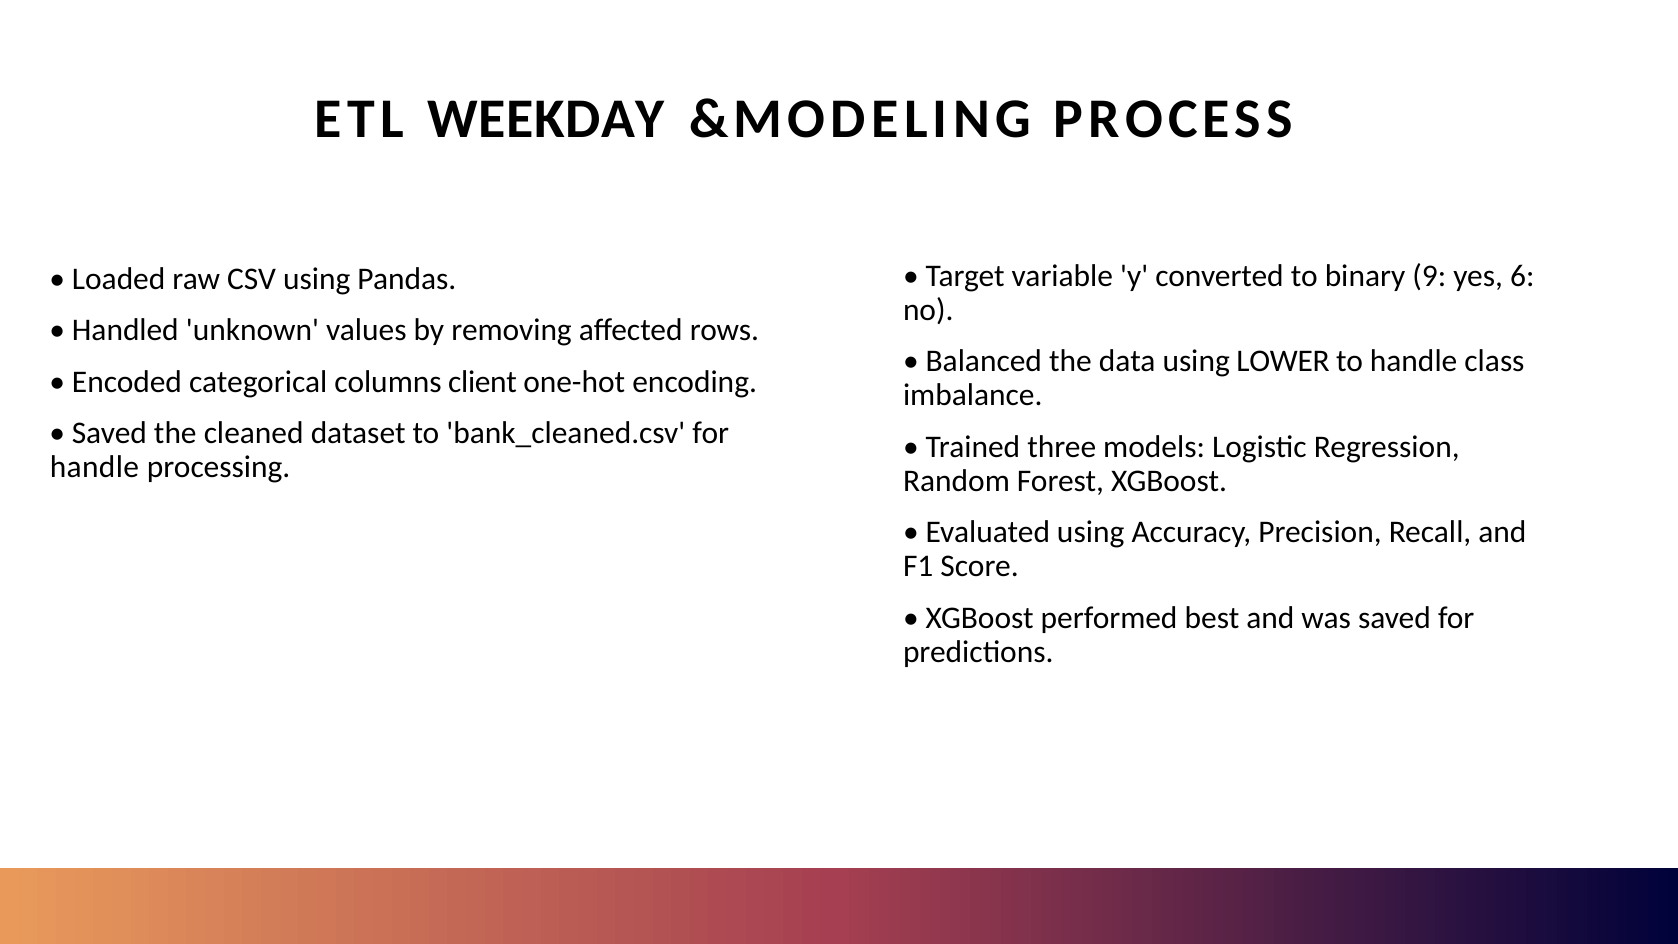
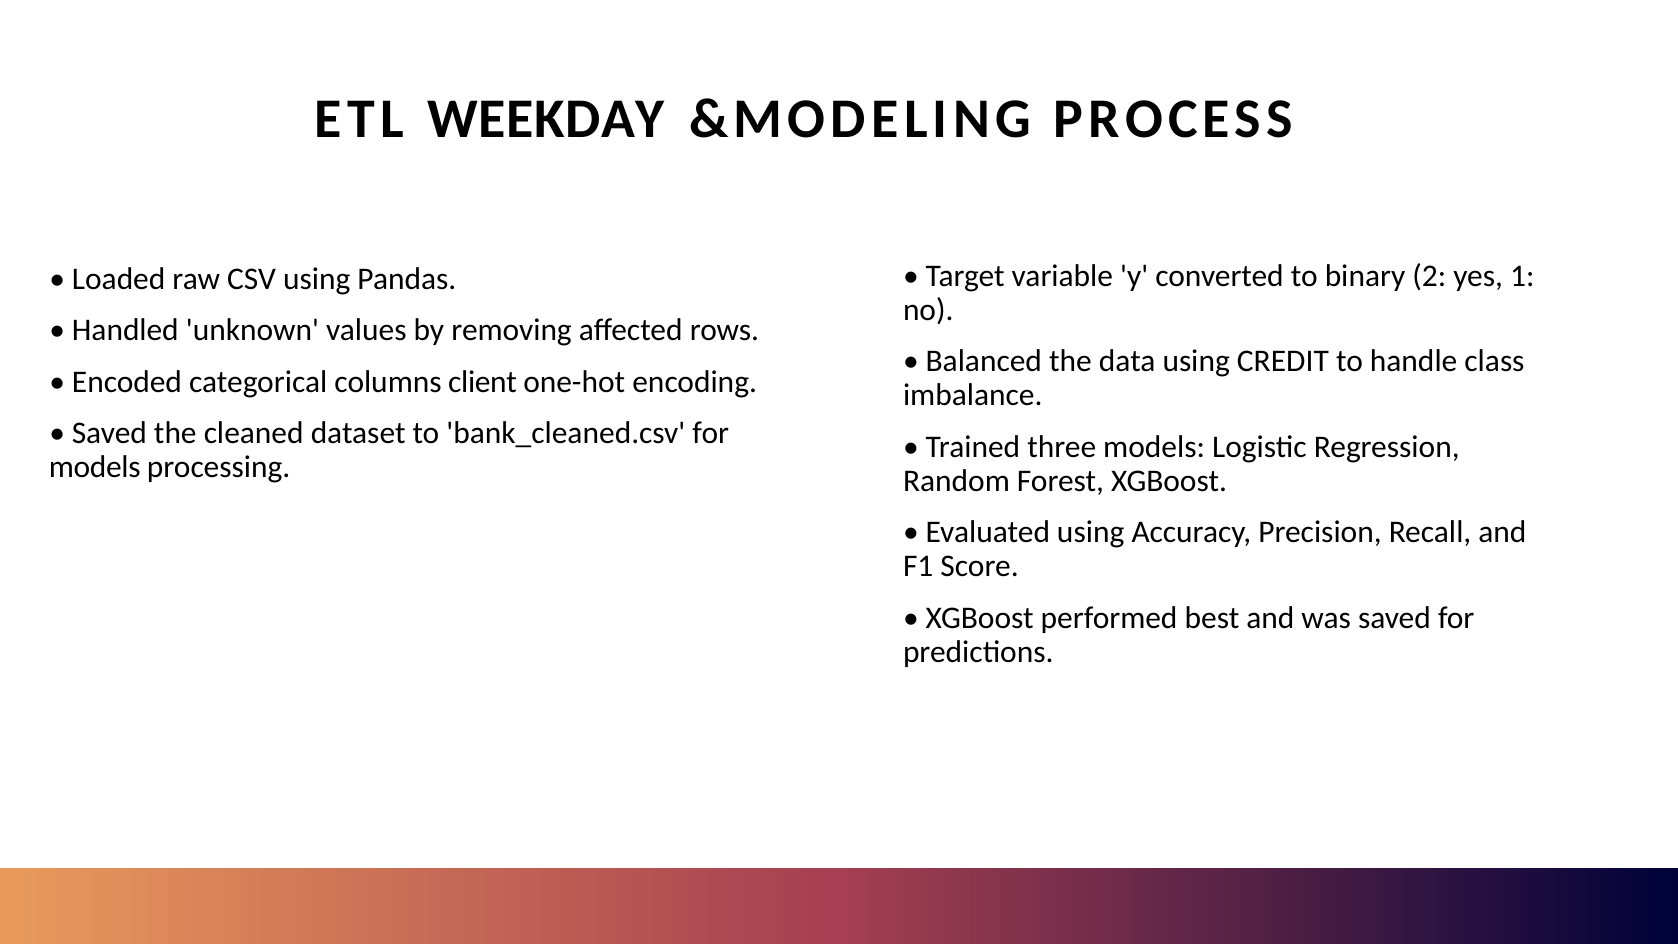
9: 9 -> 2
6: 6 -> 1
LOWER: LOWER -> CREDIT
handle at (94, 467): handle -> models
